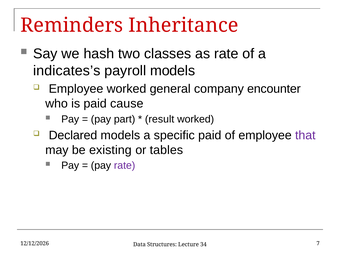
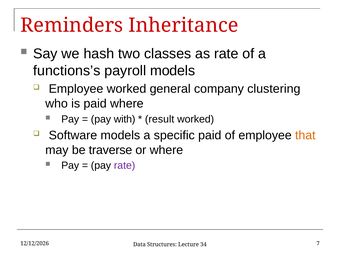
indicates’s: indicates’s -> functions’s
encounter: encounter -> clustering
paid cause: cause -> where
part: part -> with
Declared: Declared -> Software
that colour: purple -> orange
existing: existing -> traverse
or tables: tables -> where
